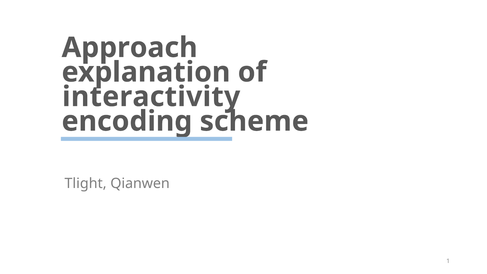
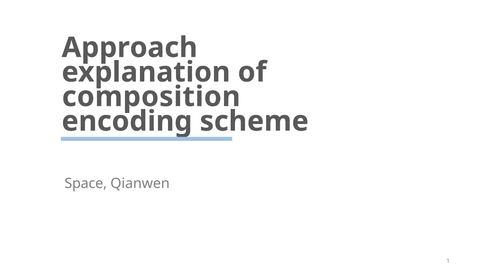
interactivity: interactivity -> composition
Tlight: Tlight -> Space
